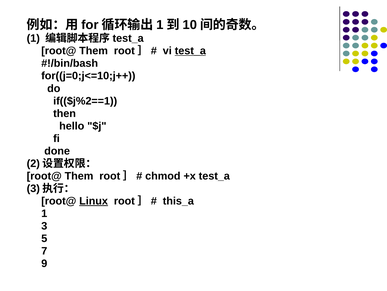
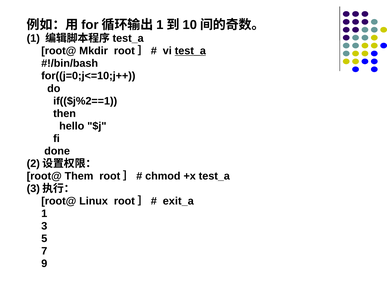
Them at (94, 51): Them -> Mkdir
Linux underline: present -> none
this_a: this_a -> exit_a
